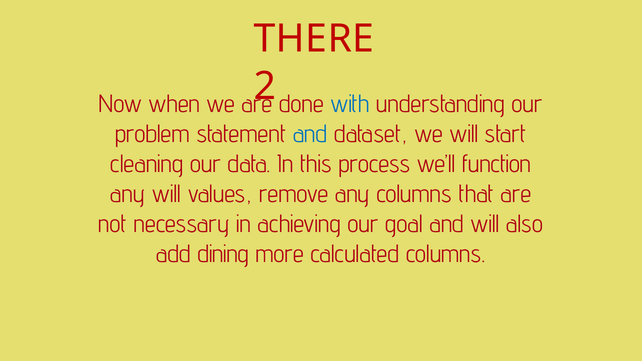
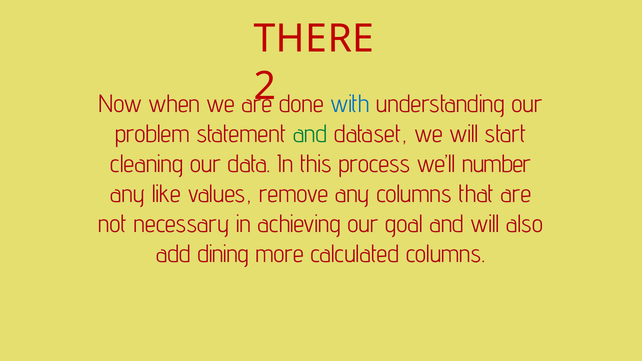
and at (310, 134) colour: blue -> green
function: function -> number
any will: will -> like
